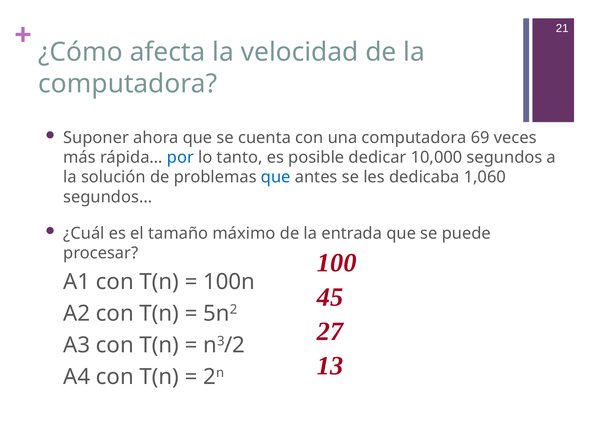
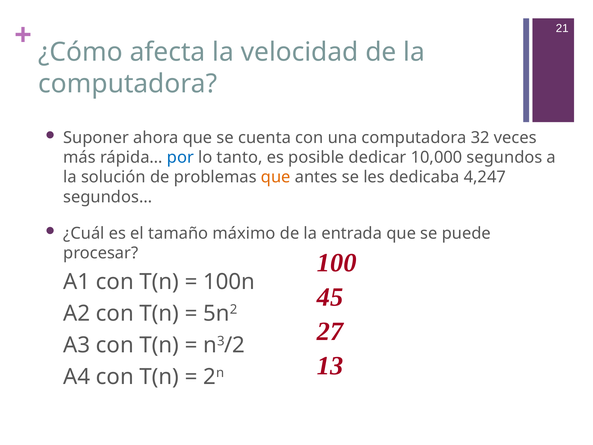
69: 69 -> 32
que at (276, 177) colour: blue -> orange
1,060: 1,060 -> 4,247
